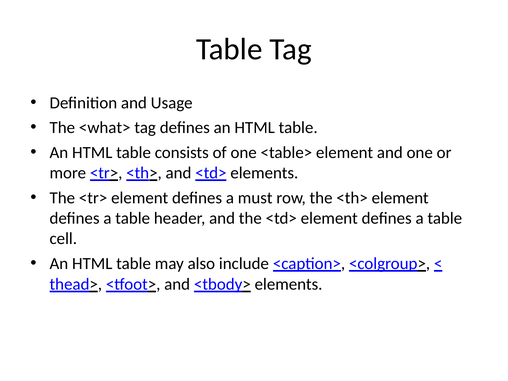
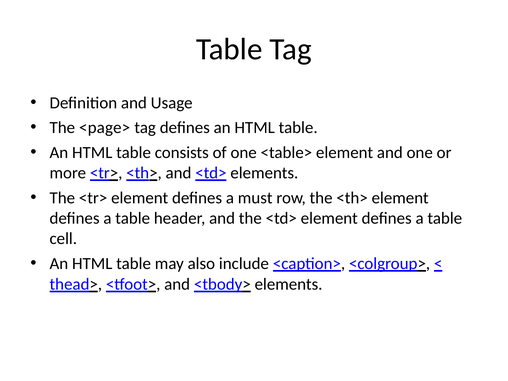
<what>: <what> -> <page>
